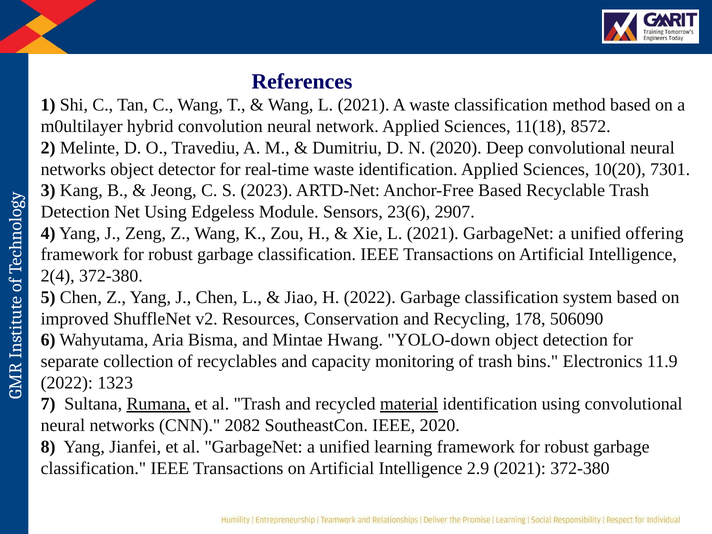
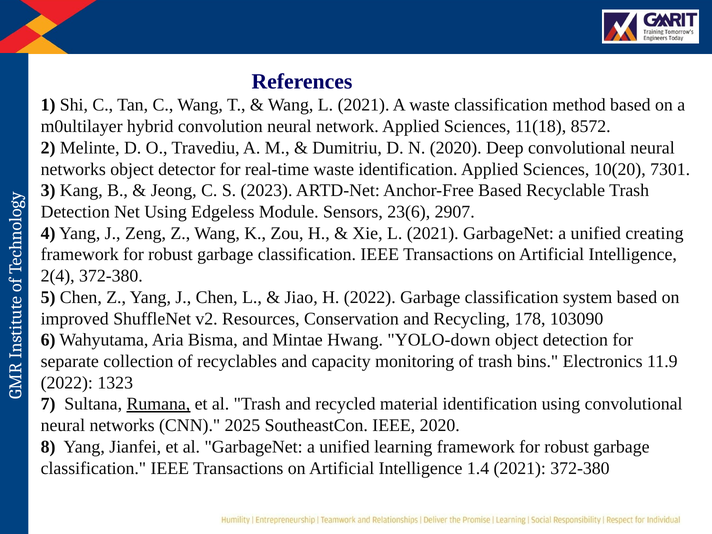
offering: offering -> creating
506090: 506090 -> 103090
material underline: present -> none
2082: 2082 -> 2025
2.9: 2.9 -> 1.4
